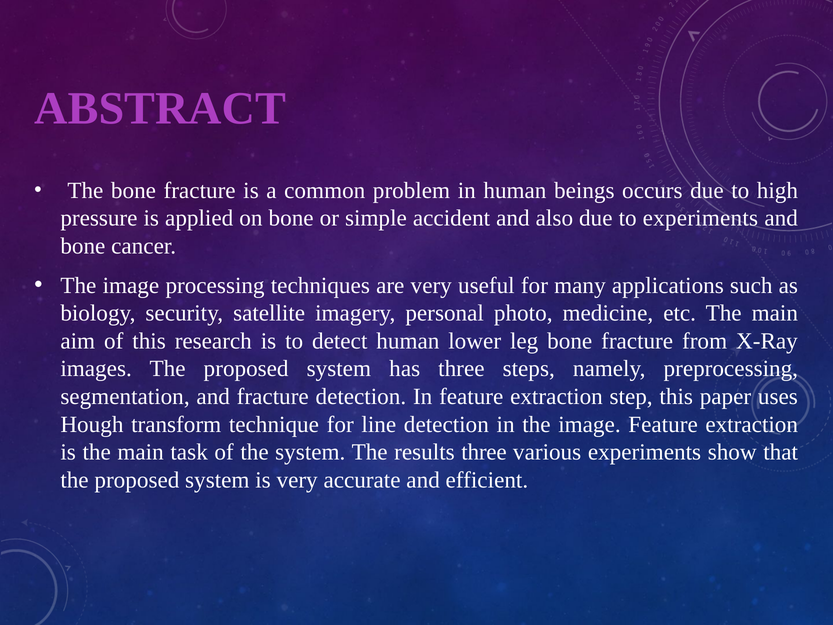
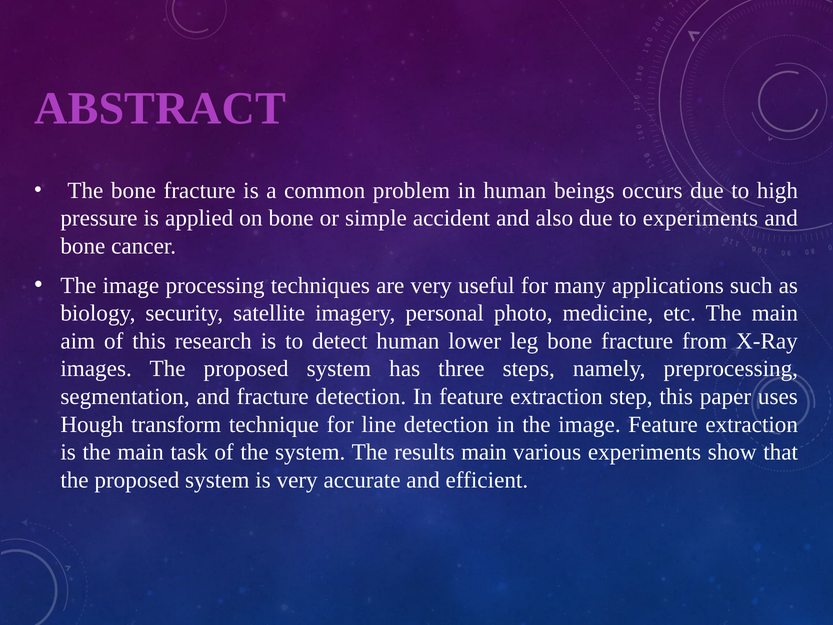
results three: three -> main
